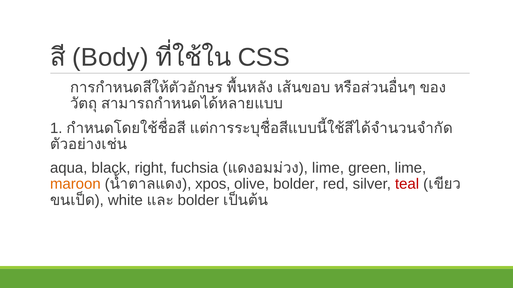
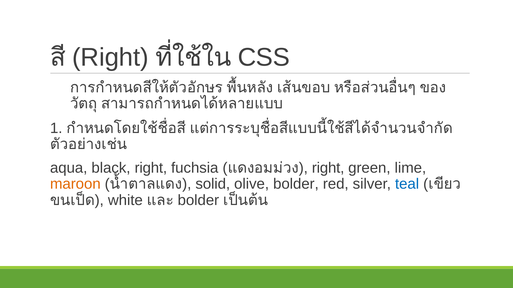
Body at (110, 57): Body -> Right
lime at (328, 168): lime -> right
xpos: xpos -> solid
teal colour: red -> blue
